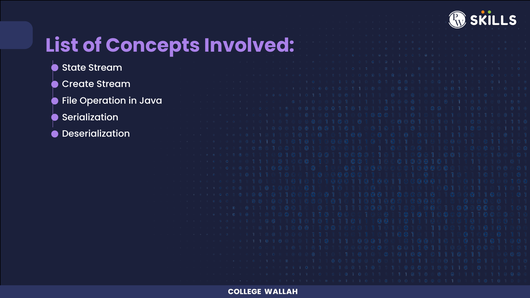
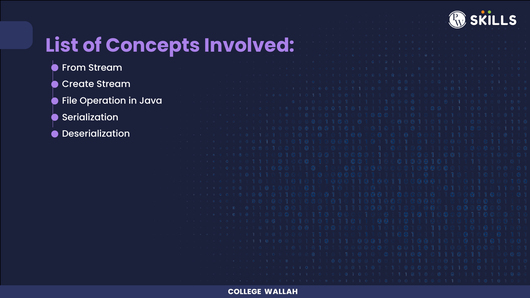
State: State -> From
